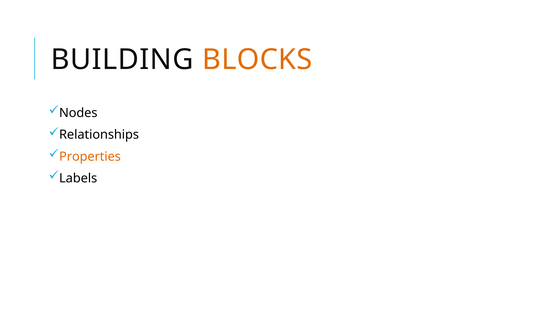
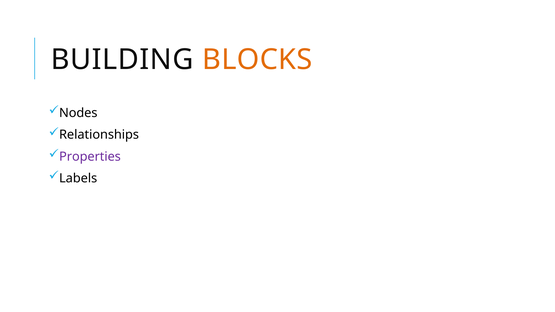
Properties colour: orange -> purple
